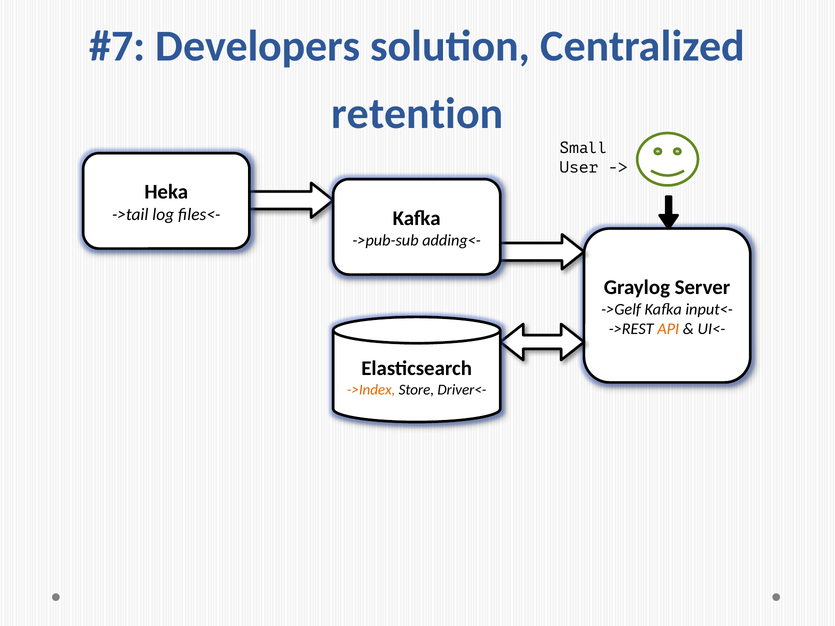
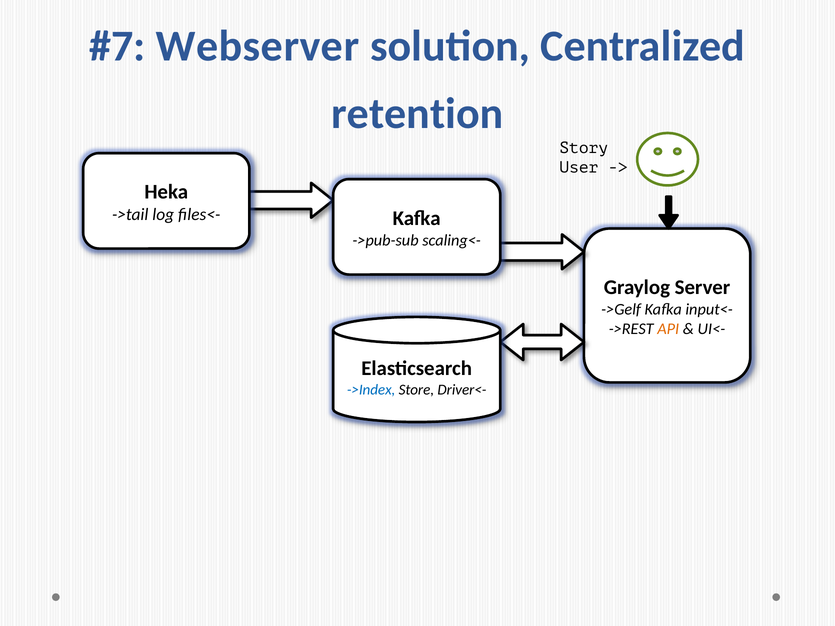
Developers: Developers -> Webserver
Small: Small -> Story
adding<-: adding<- -> scaling<-
->Index colour: orange -> blue
